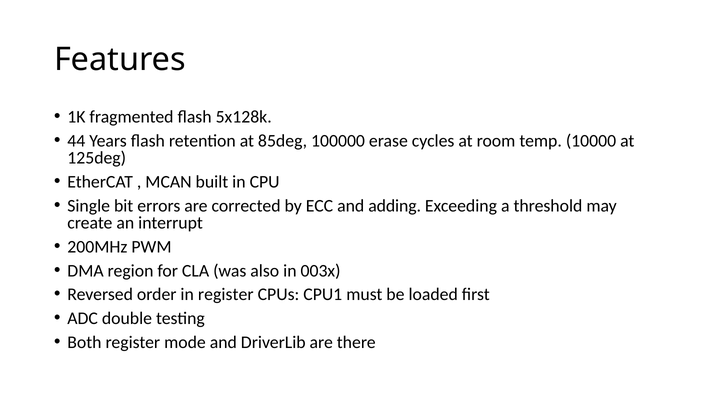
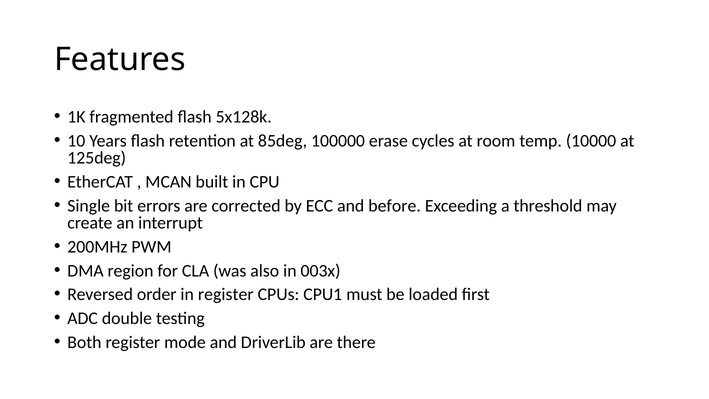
44: 44 -> 10
adding: adding -> before
